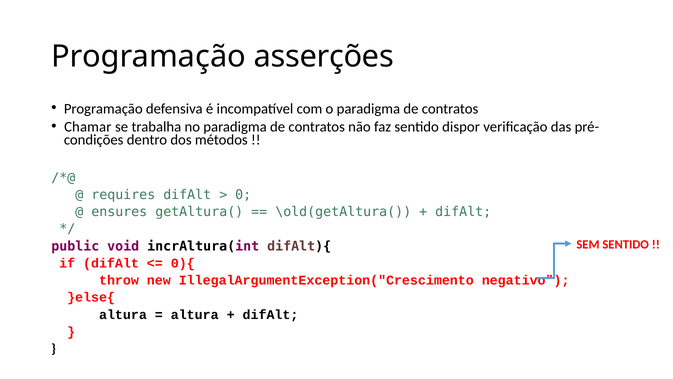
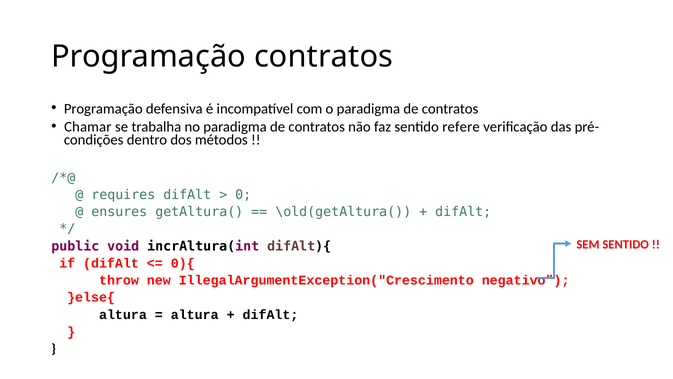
Programação asserções: asserções -> contratos
dispor: dispor -> refere
